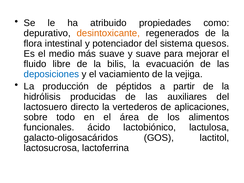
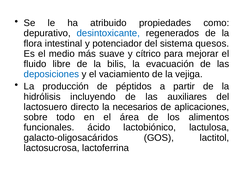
desintoxicante colour: orange -> blue
y suave: suave -> cítrico
producidas: producidas -> incluyendo
vertederos: vertederos -> necesarios
